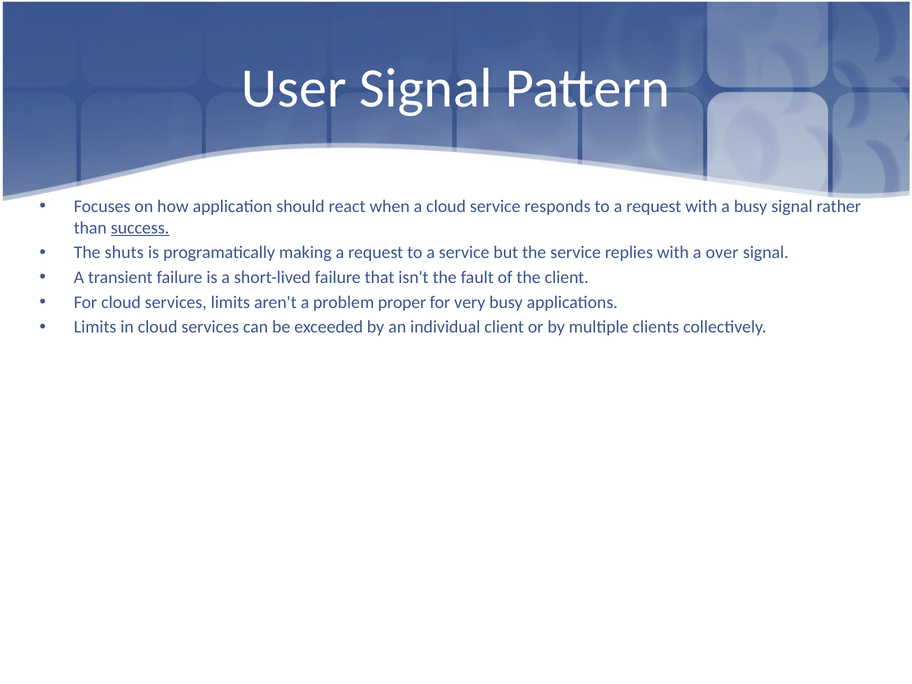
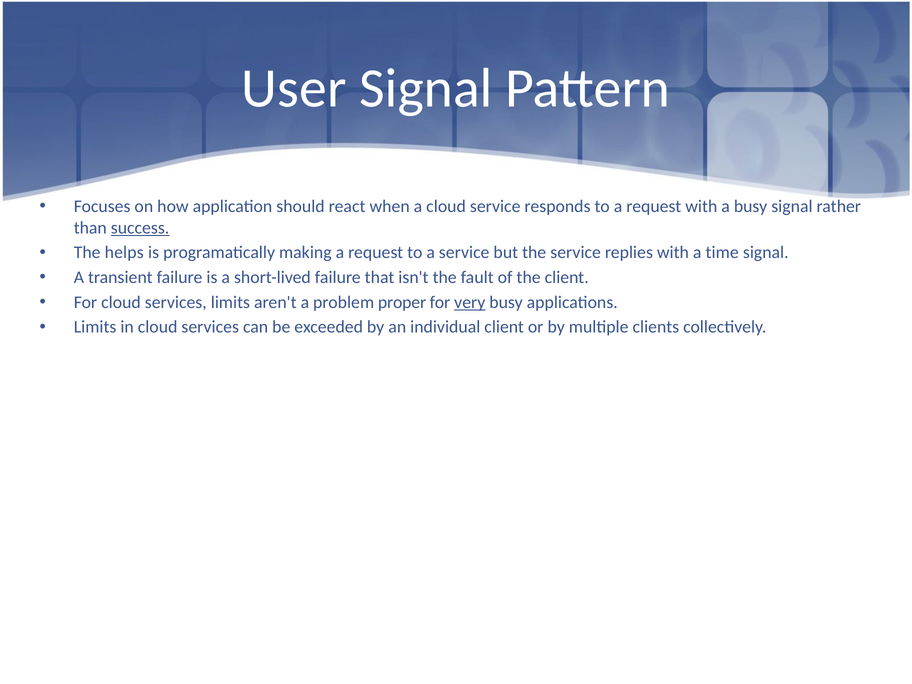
shuts: shuts -> helps
over: over -> time
very underline: none -> present
